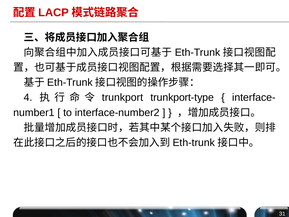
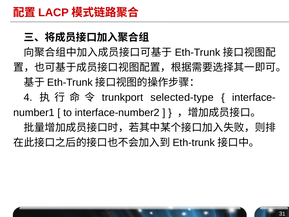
trunkport-type: trunkport-type -> selected-type
